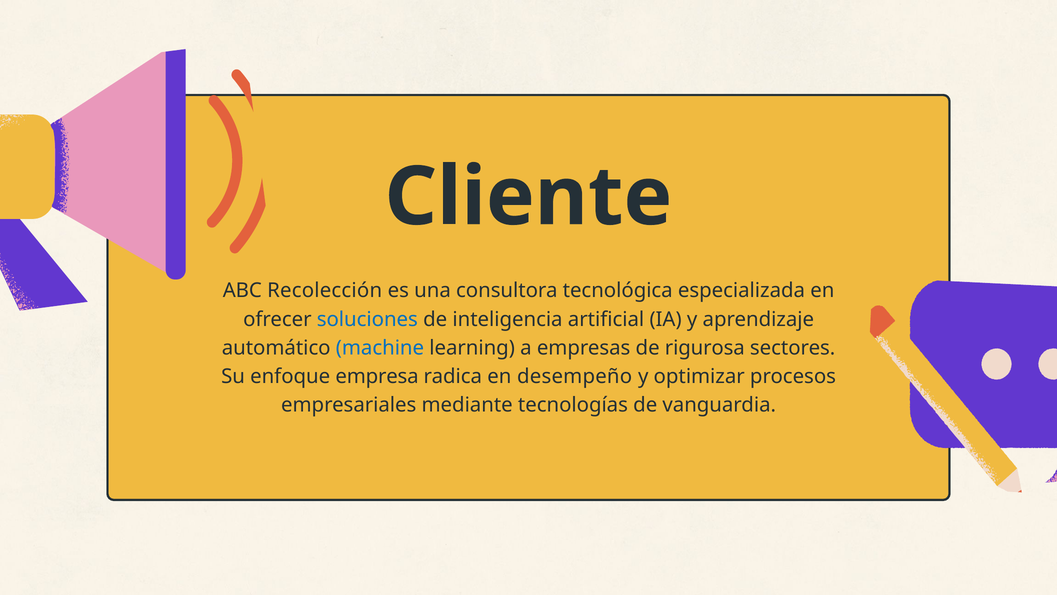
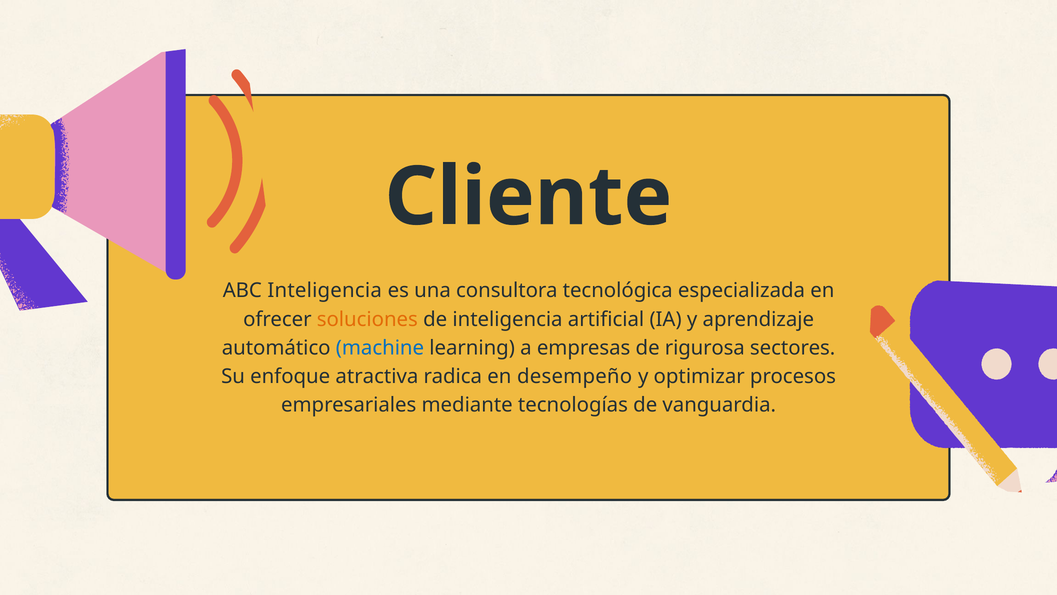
ABC Recolección: Recolección -> Inteligencia
soluciones colour: blue -> orange
empresa: empresa -> atractiva
